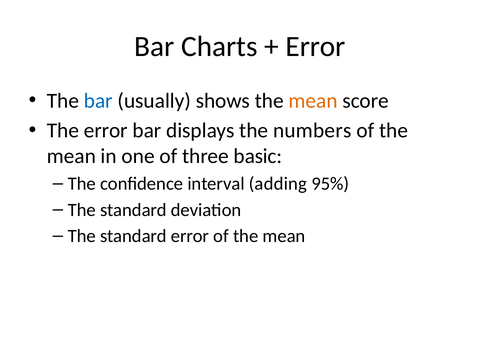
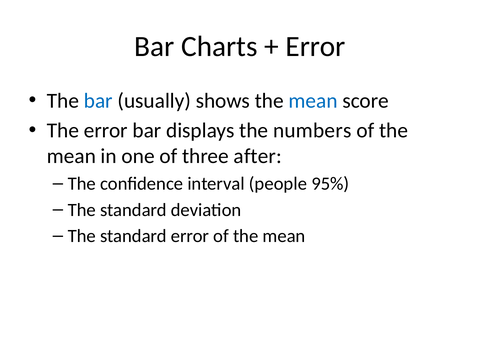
mean at (313, 101) colour: orange -> blue
basic: basic -> after
adding: adding -> people
